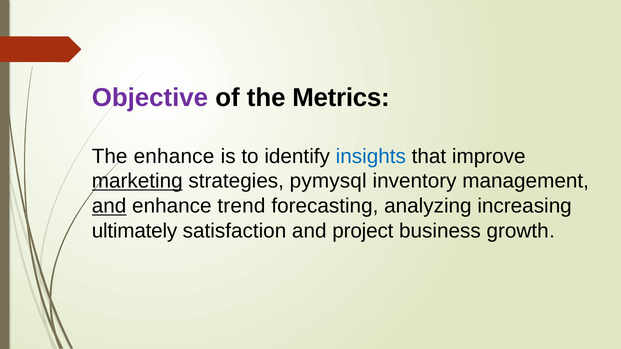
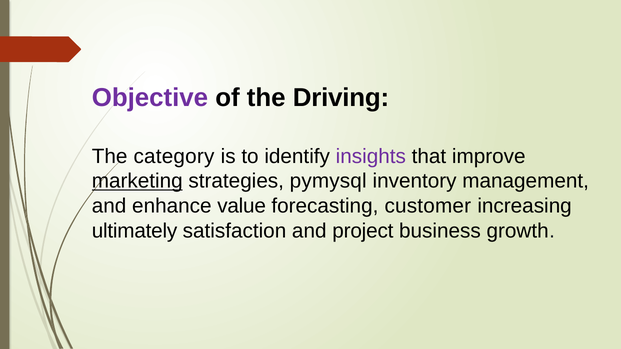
Metrics: Metrics -> Driving
The enhance: enhance -> category
insights colour: blue -> purple
and at (109, 206) underline: present -> none
trend: trend -> value
analyzing: analyzing -> customer
